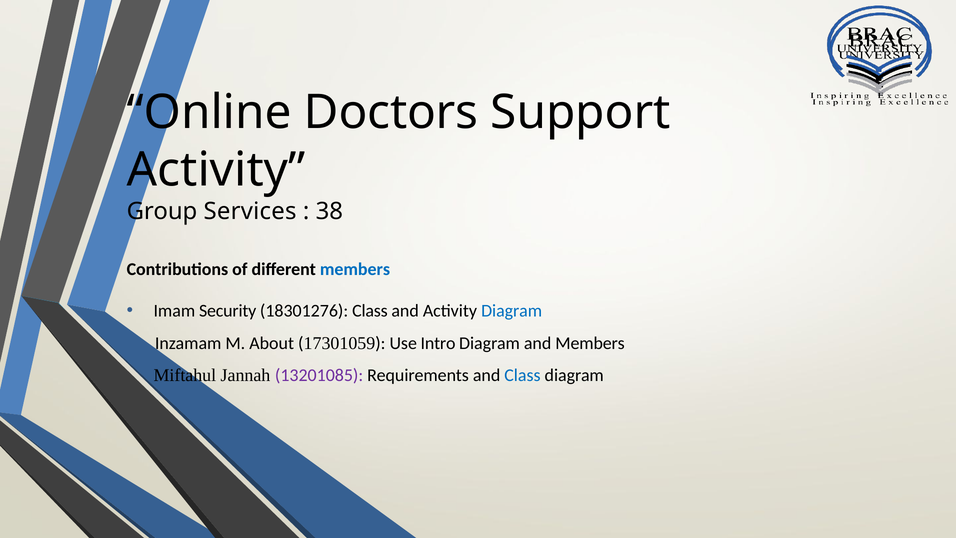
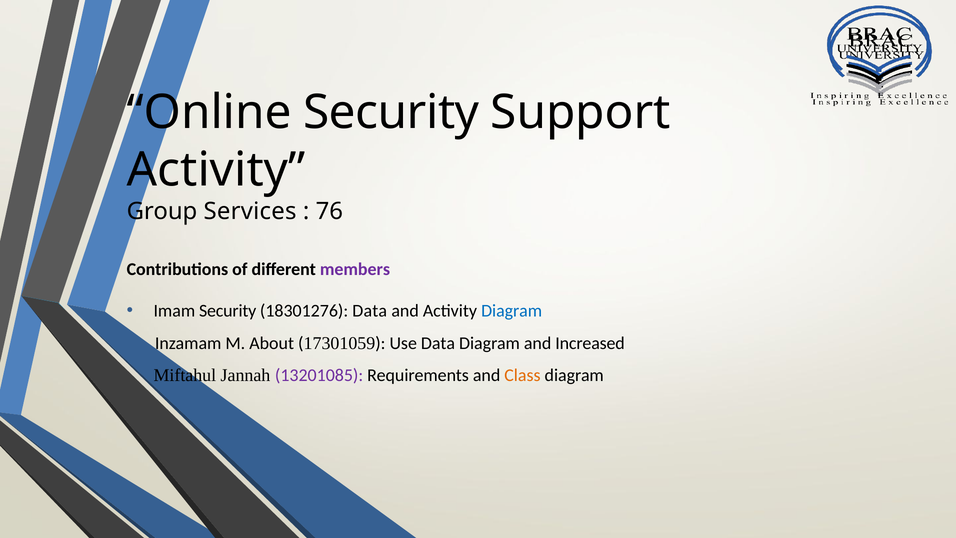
Online Doctors: Doctors -> Security
38: 38 -> 76
members at (355, 269) colour: blue -> purple
18301276 Class: Class -> Data
Use Intro: Intro -> Data
and Members: Members -> Increased
Class at (522, 375) colour: blue -> orange
